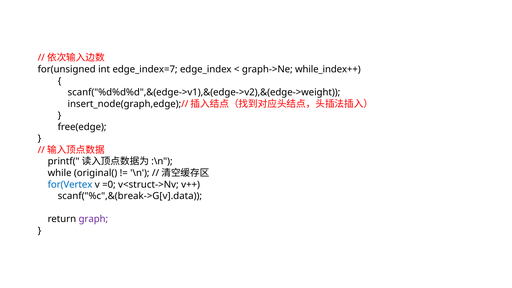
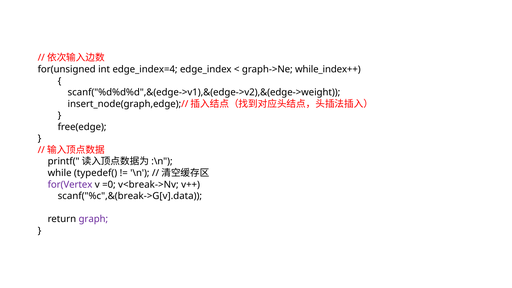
edge_index=7: edge_index=7 -> edge_index=4
original(: original( -> typedef(
for(Vertex colour: blue -> purple
v<struct->Nv: v<struct->Nv -> v<break->Nv
